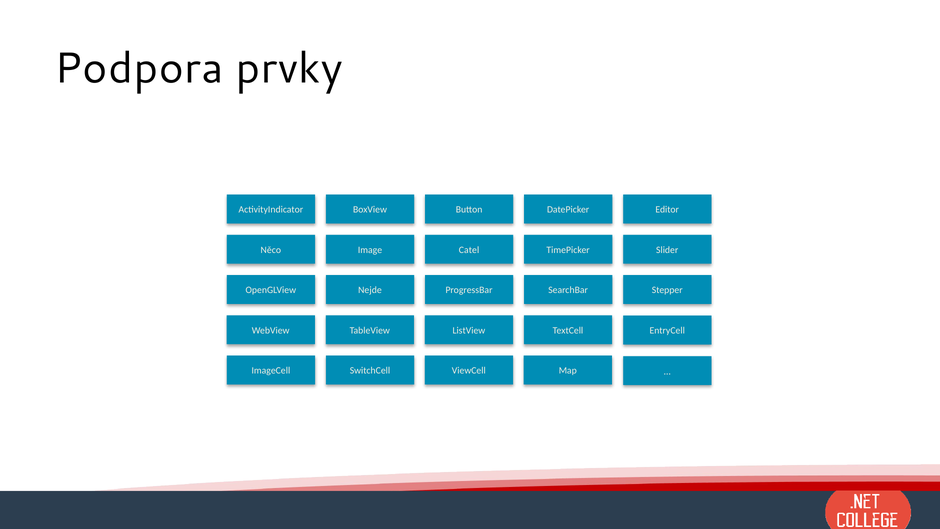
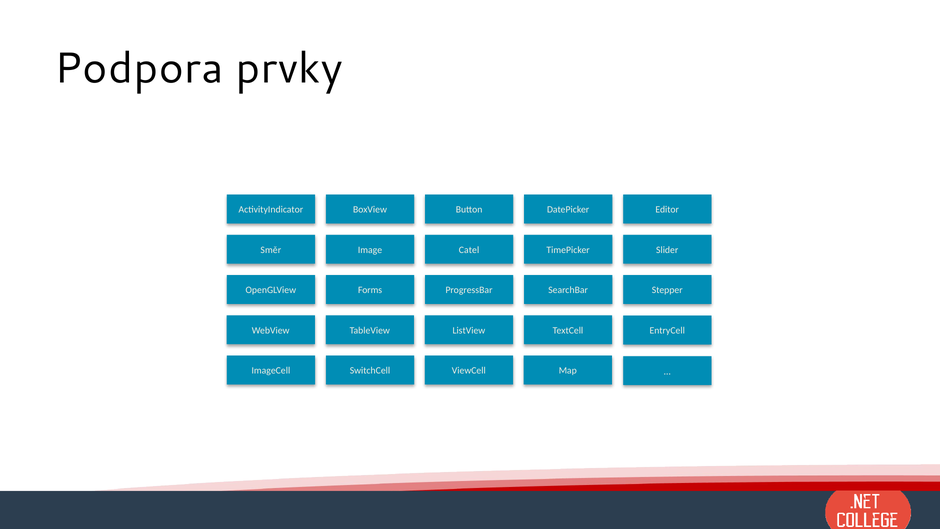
Něco: Něco -> Směr
Nejde: Nejde -> Forms
